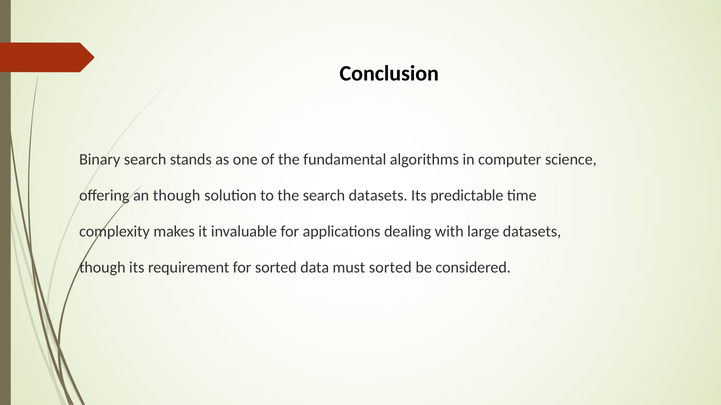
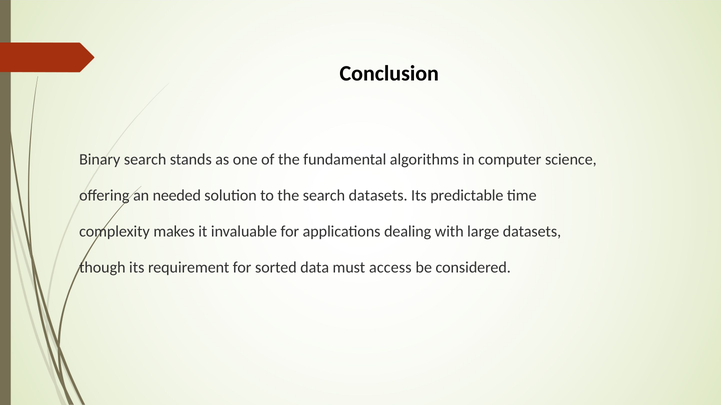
an though: though -> needed
must sorted: sorted -> access
